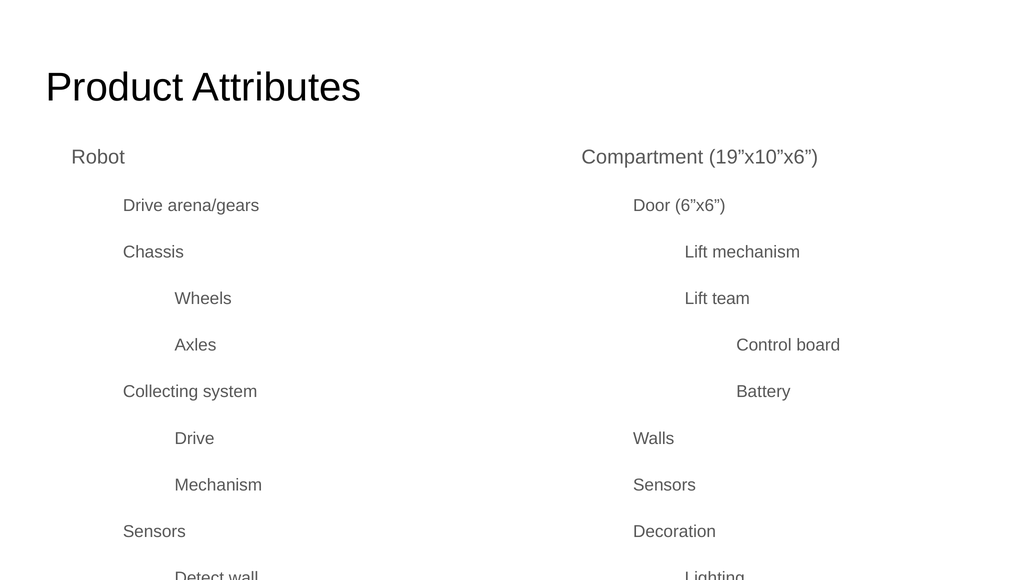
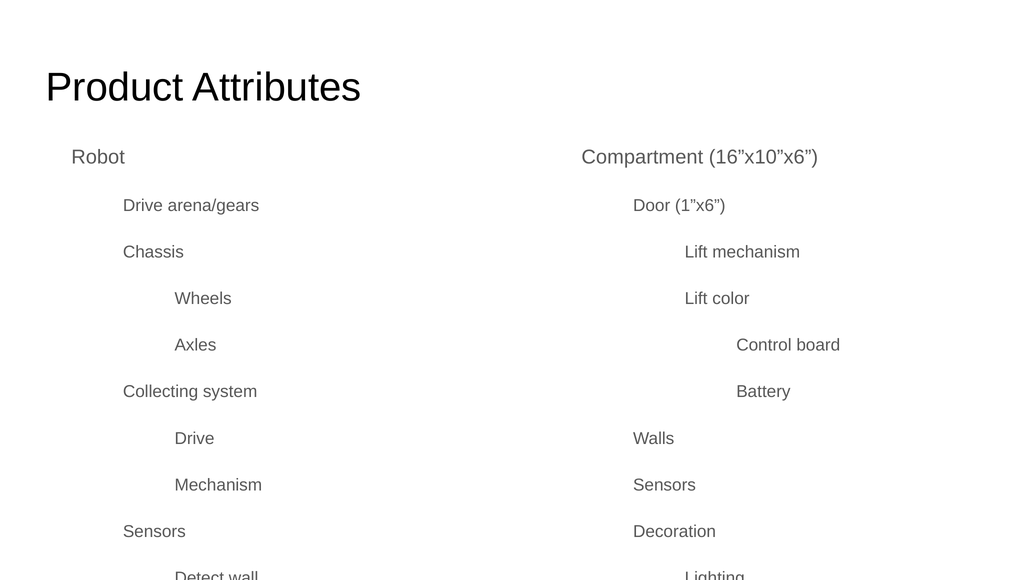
19”x10”x6: 19”x10”x6 -> 16”x10”x6
6”x6: 6”x6 -> 1”x6
team: team -> color
